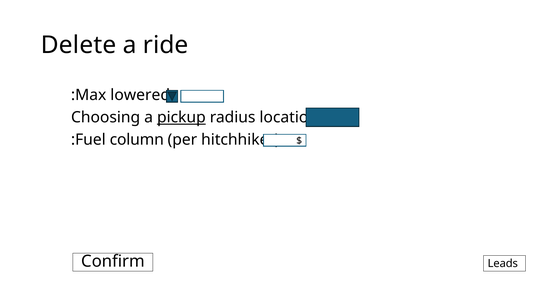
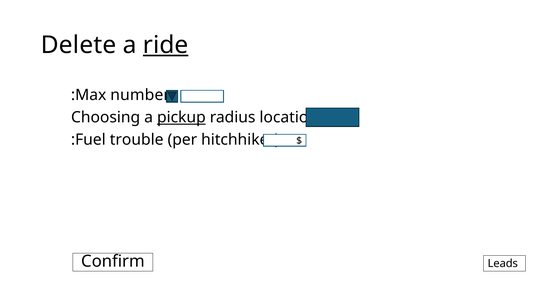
ride underline: none -> present
lowered: lowered -> number
column: column -> trouble
